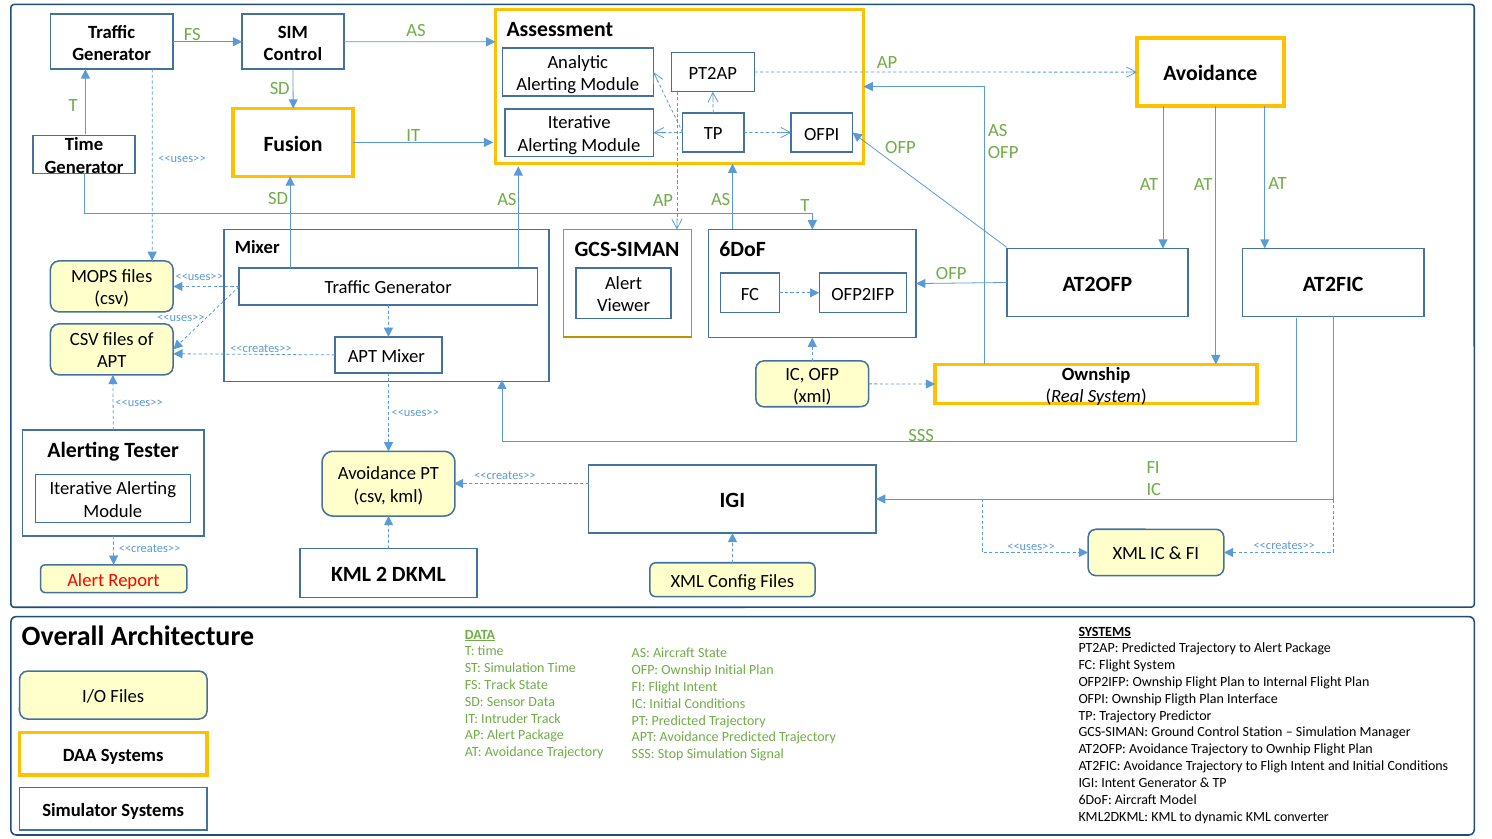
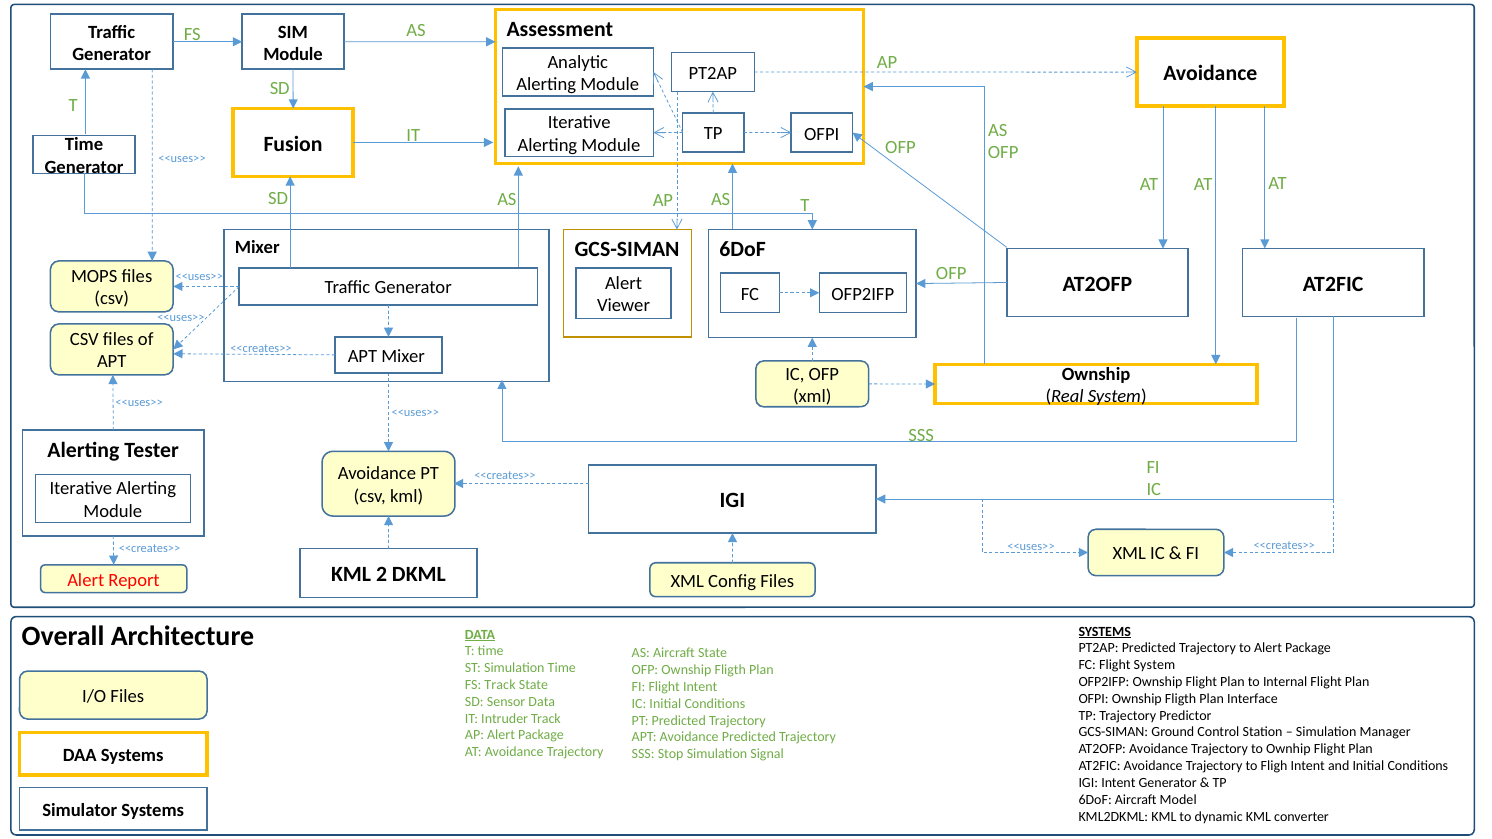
Control at (293, 54): Control -> Module
OFP Ownship Initial: Initial -> Fligth
